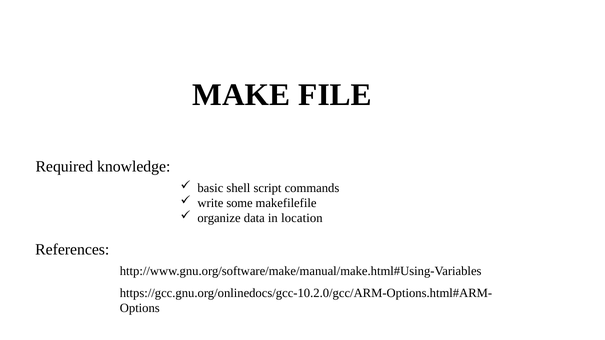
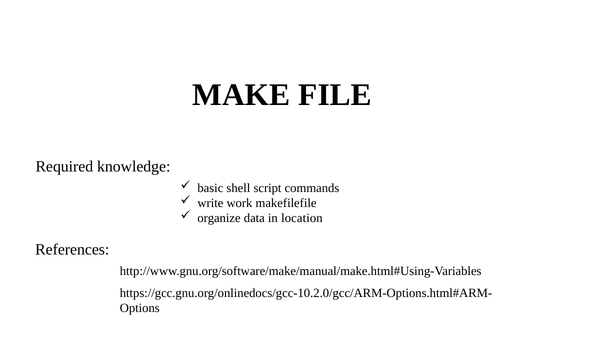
some: some -> work
